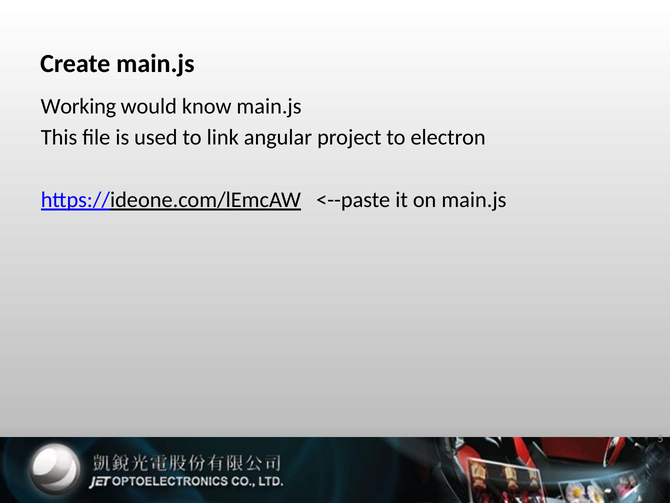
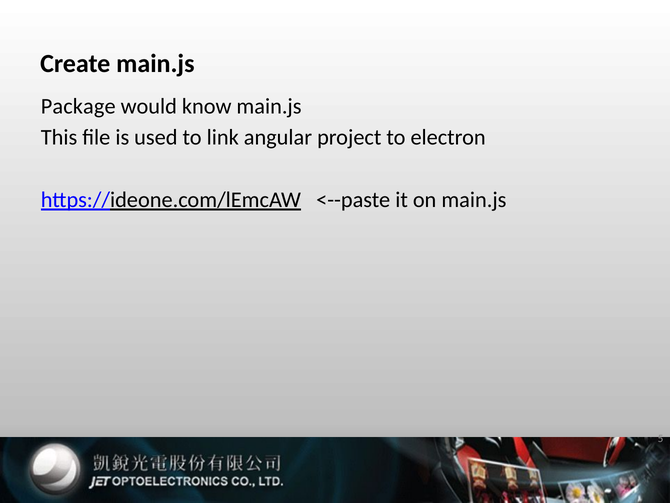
Working: Working -> Package
